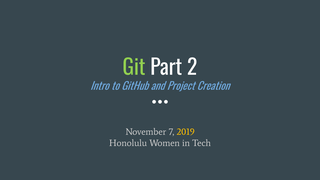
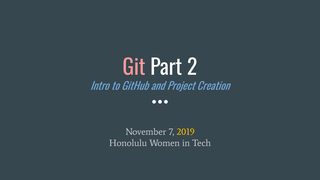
Git colour: light green -> pink
